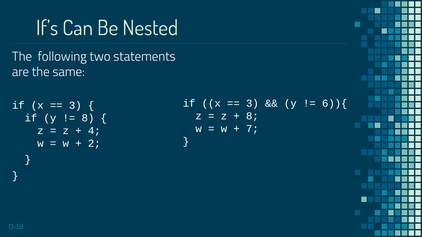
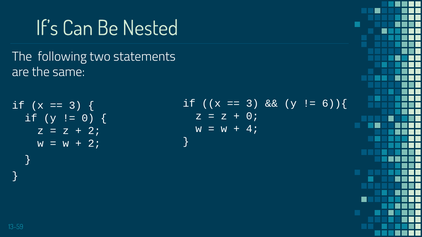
8 at (252, 116): 8 -> 0
8 at (88, 118): 8 -> 0
7: 7 -> 4
4 at (94, 131): 4 -> 2
